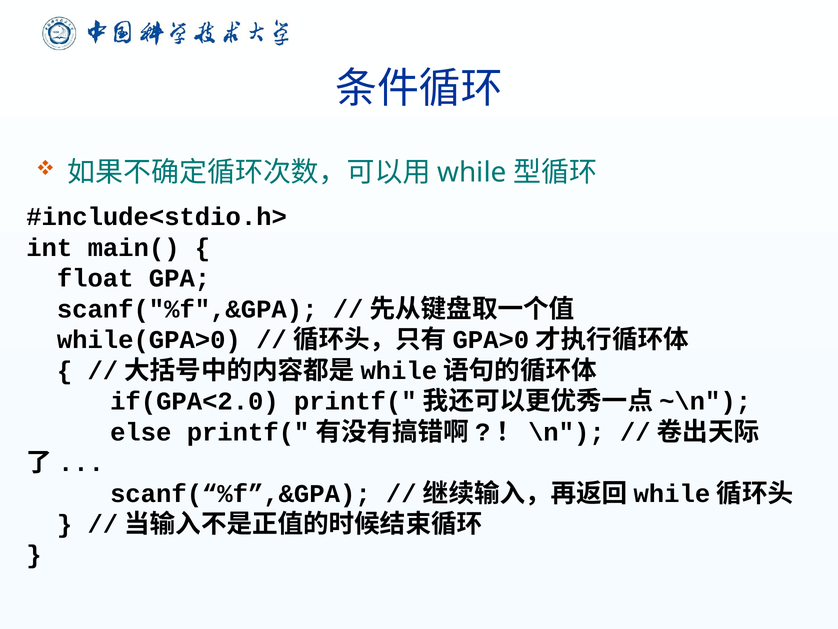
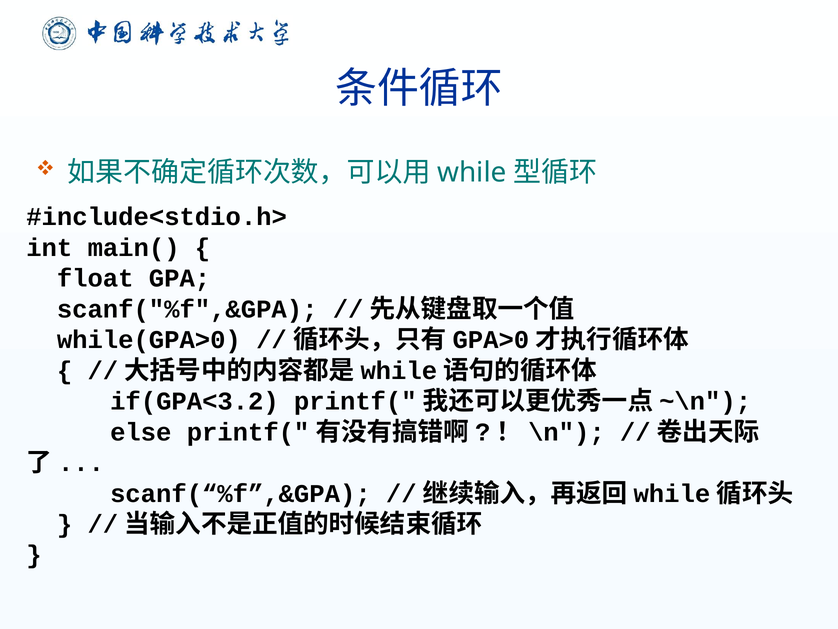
if(GPA<2.0: if(GPA<2.0 -> if(GPA<3.2
